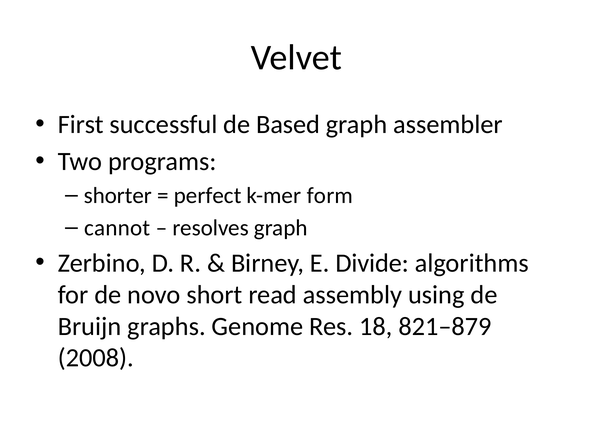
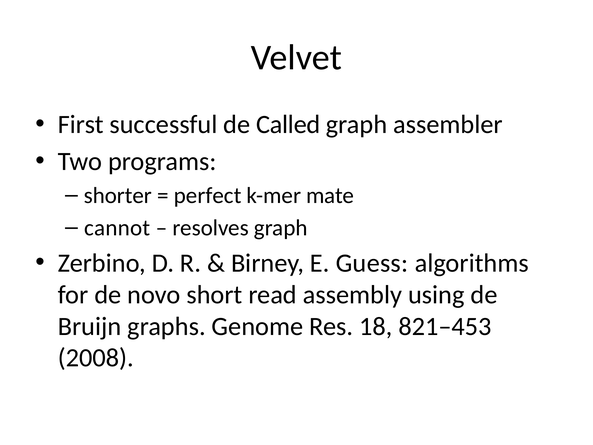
Based: Based -> Called
form: form -> mate
Divide: Divide -> Guess
821–879: 821–879 -> 821–453
